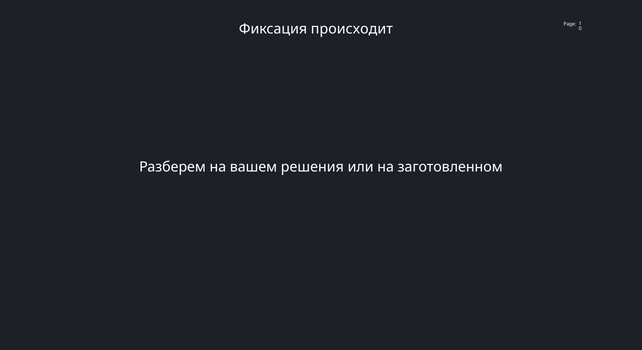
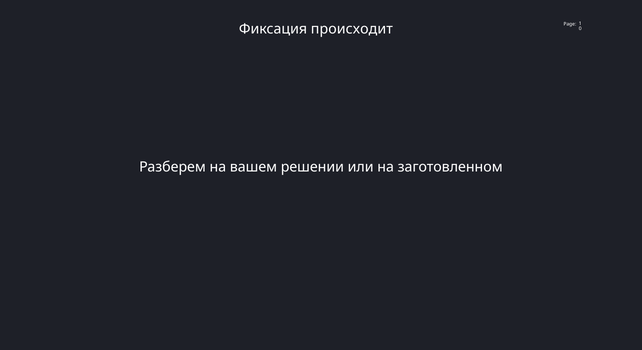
решения: решения -> решении
